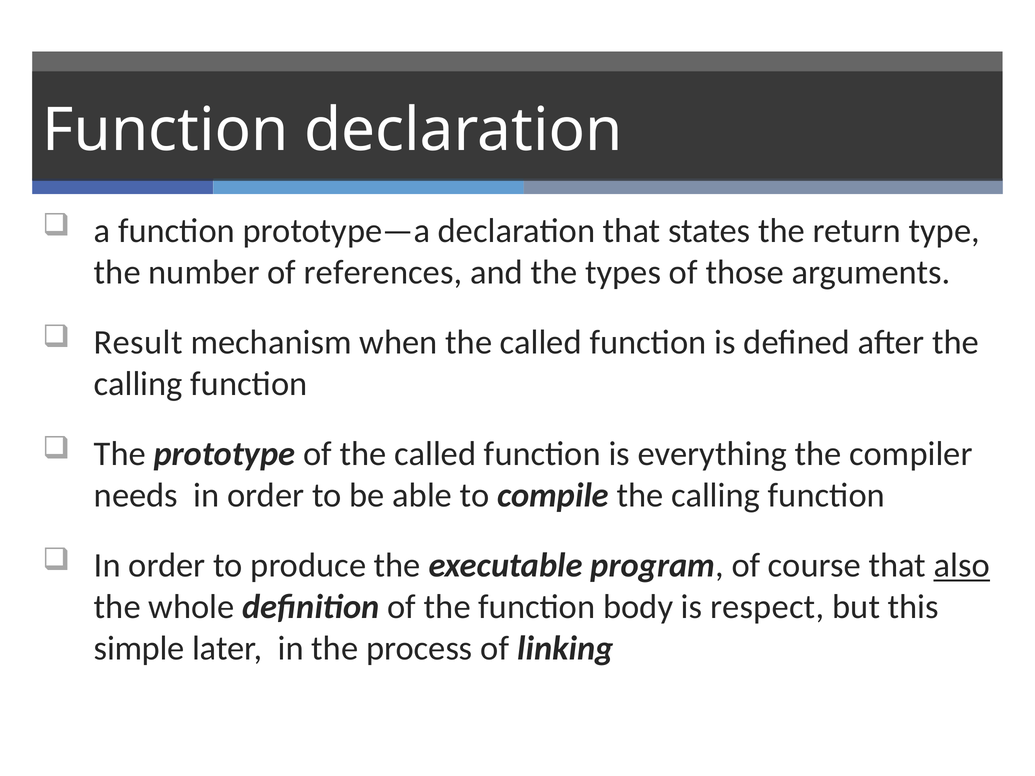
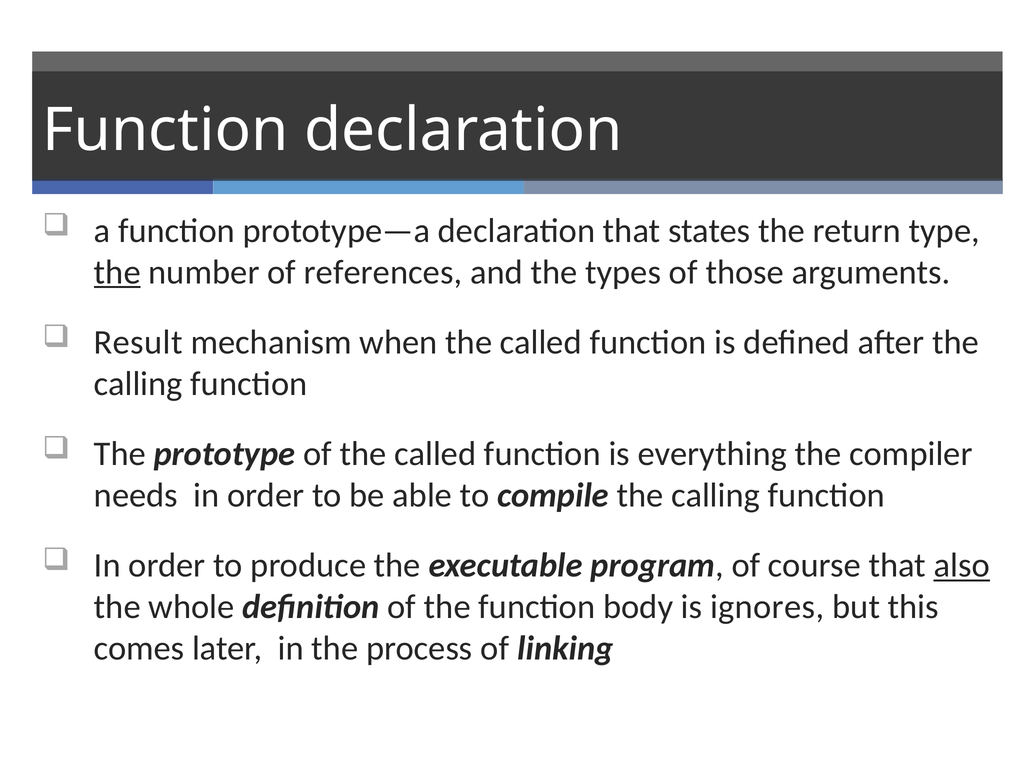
the at (117, 272) underline: none -> present
respect: respect -> ignores
simple: simple -> comes
